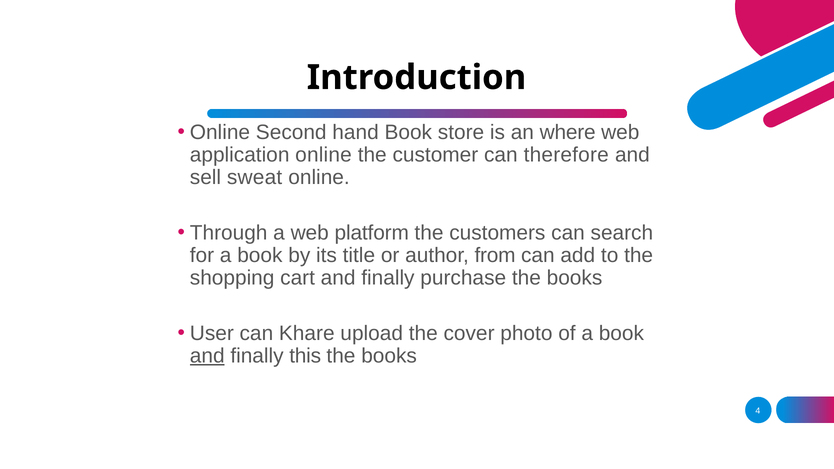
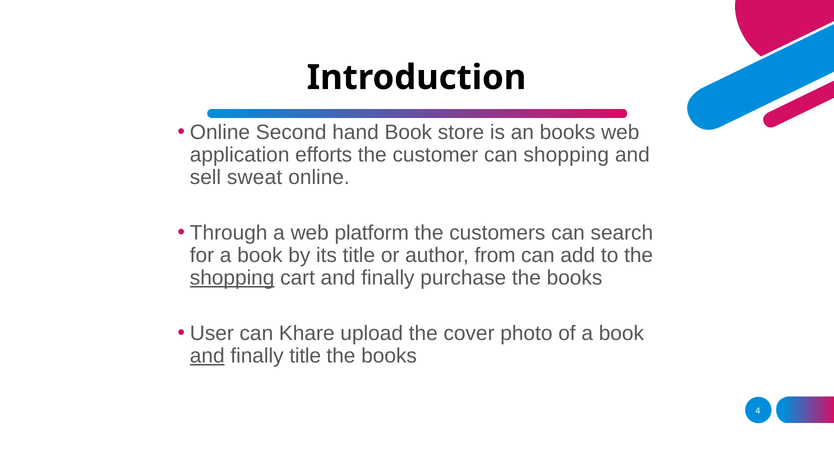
an where: where -> books
application online: online -> efforts
can therefore: therefore -> shopping
shopping at (232, 278) underline: none -> present
finally this: this -> title
